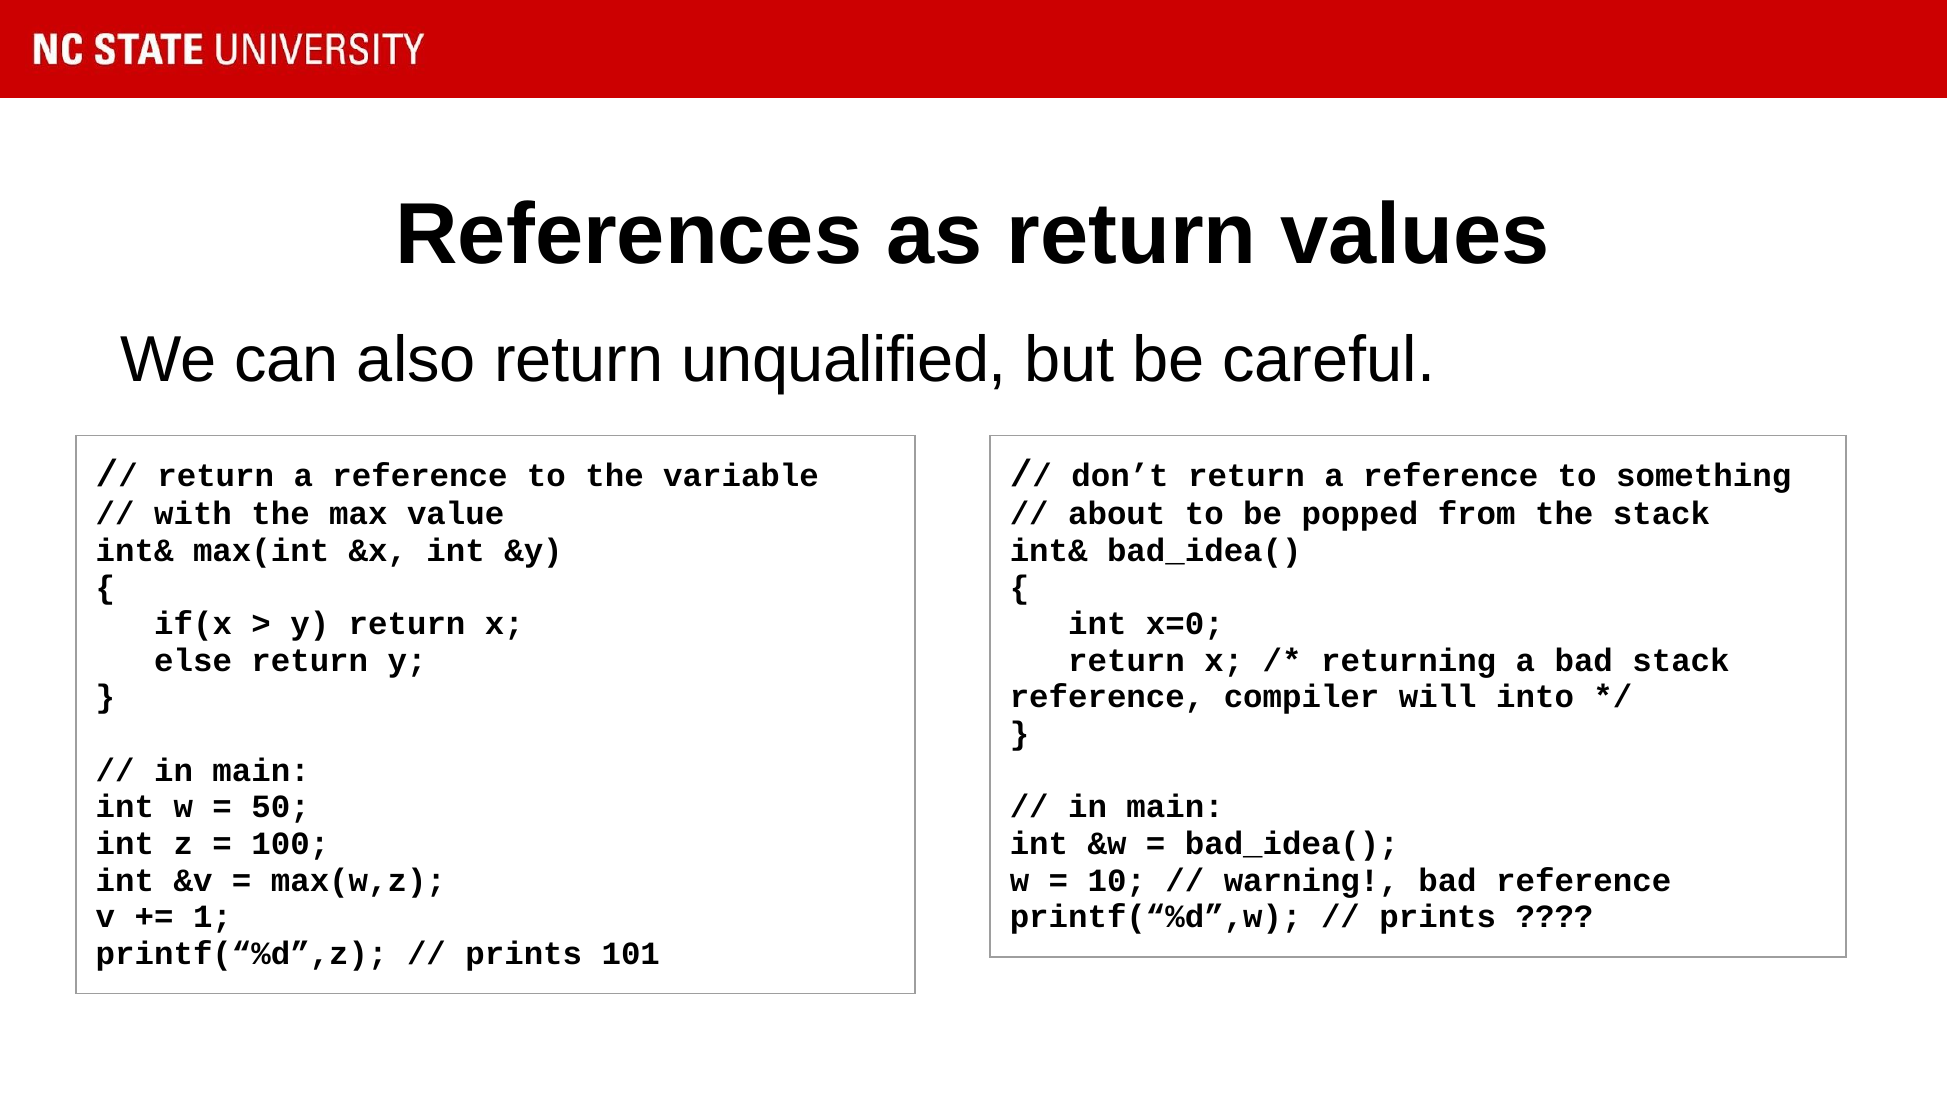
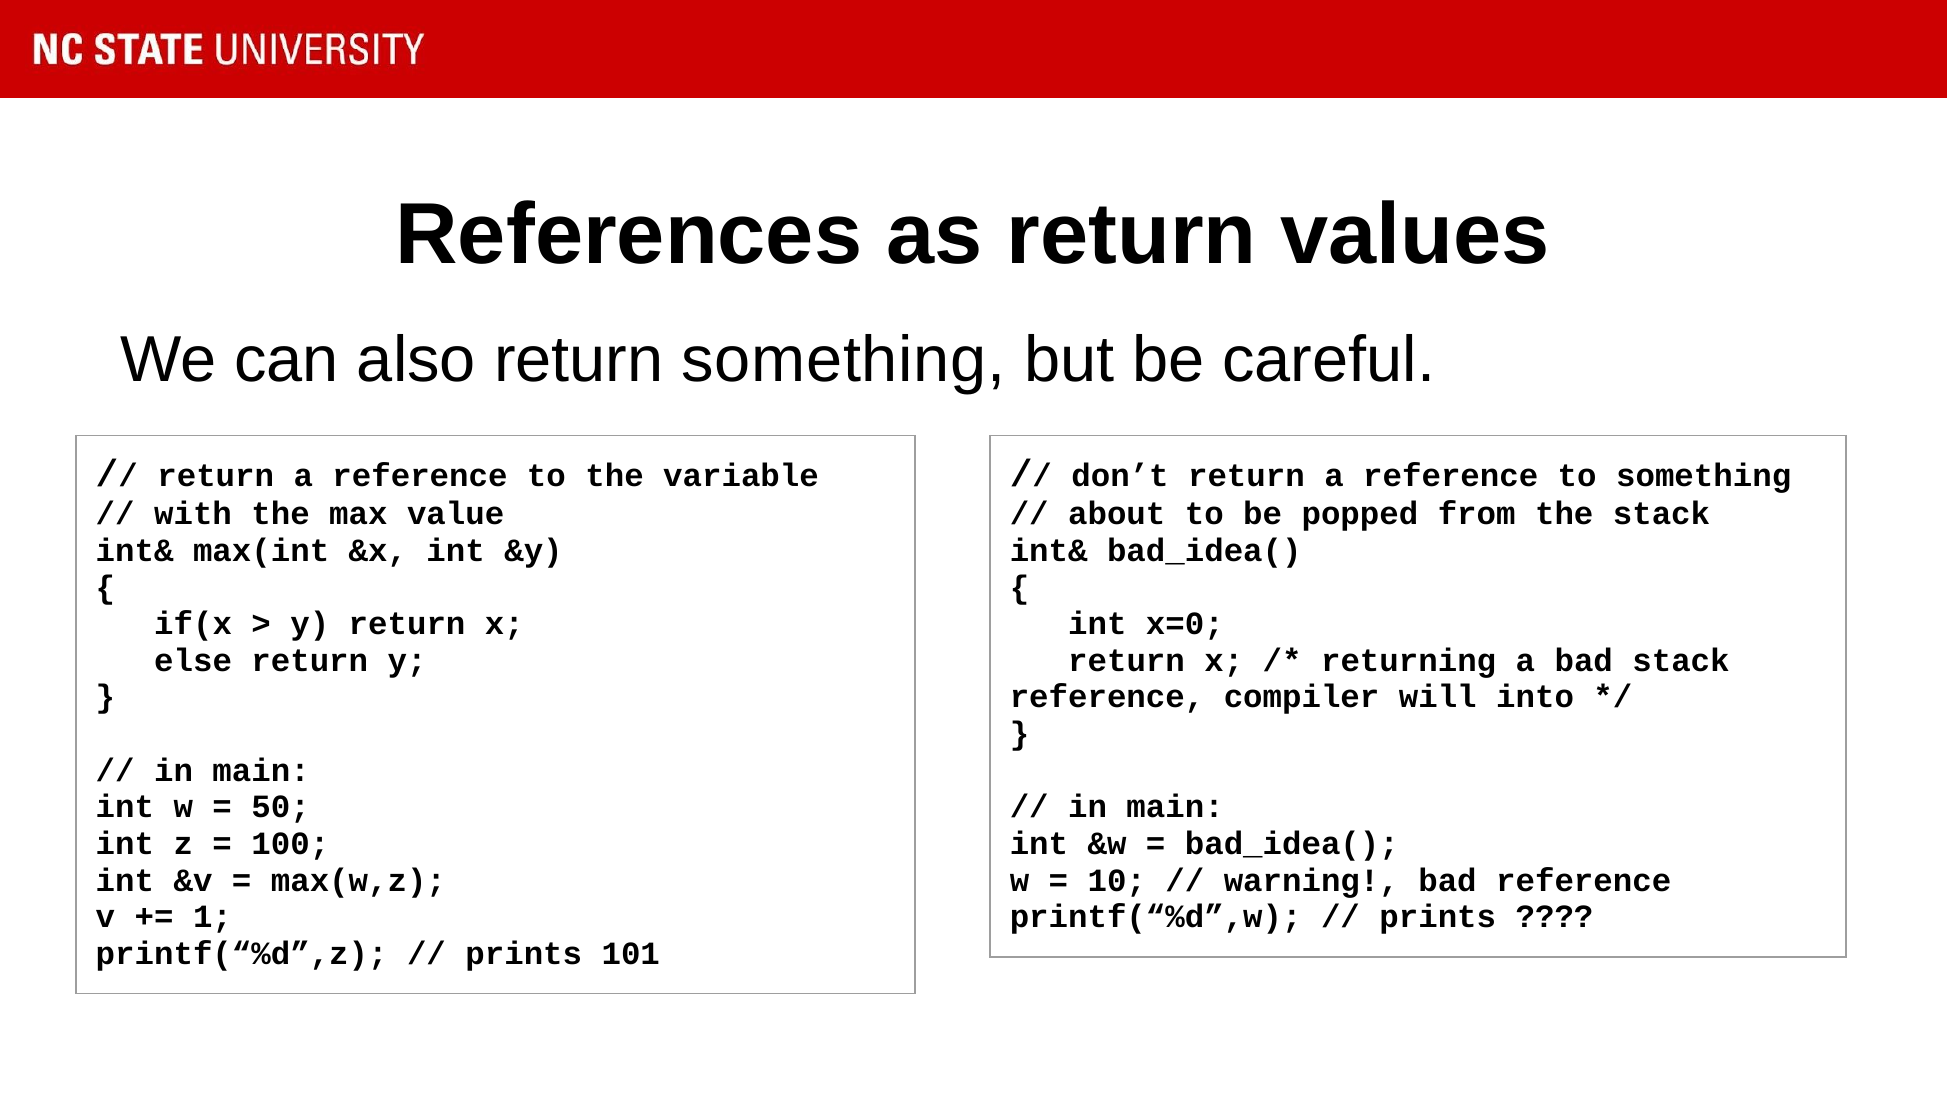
return unqualified: unqualified -> something
